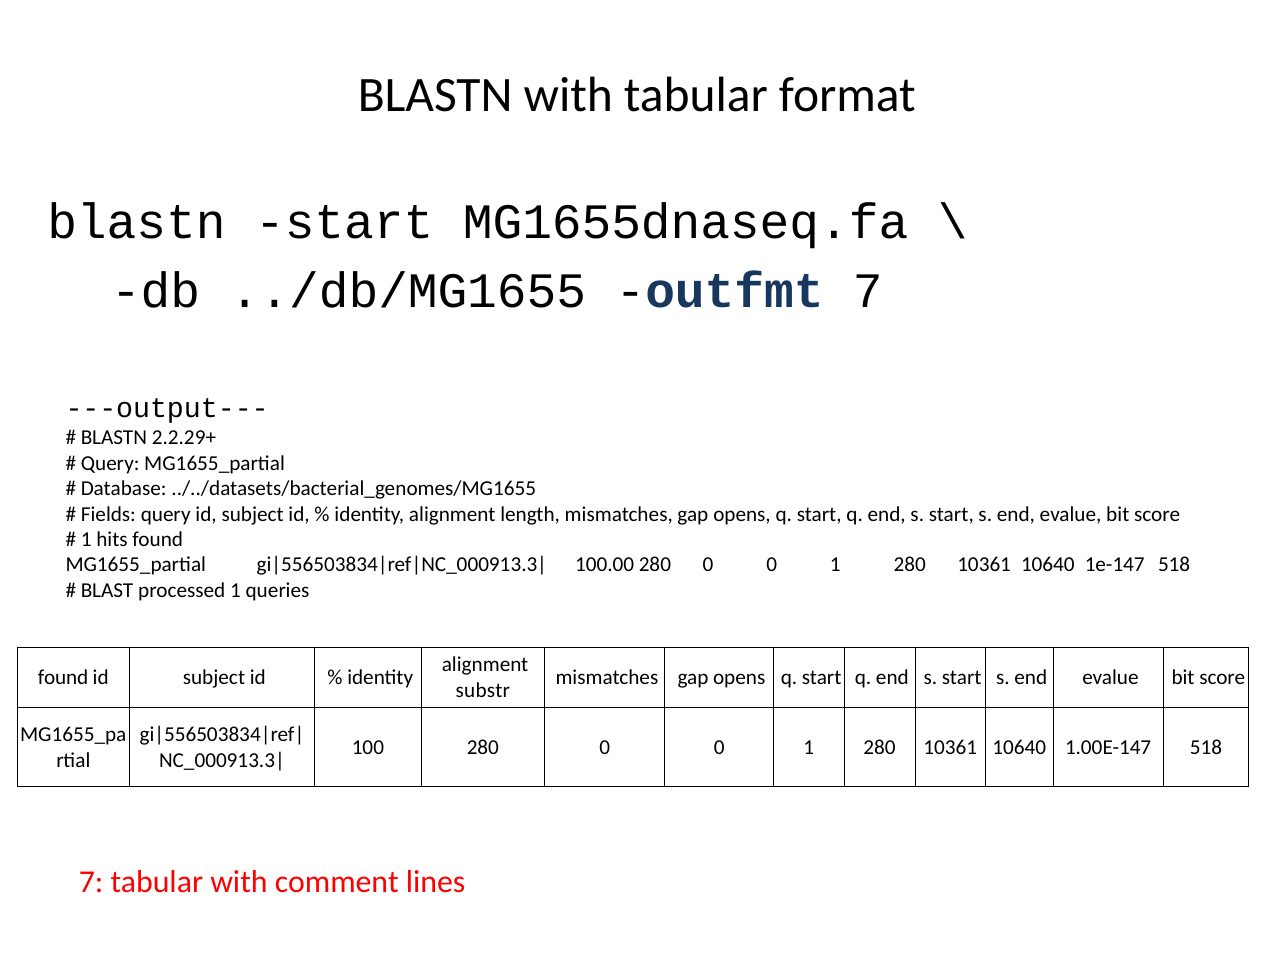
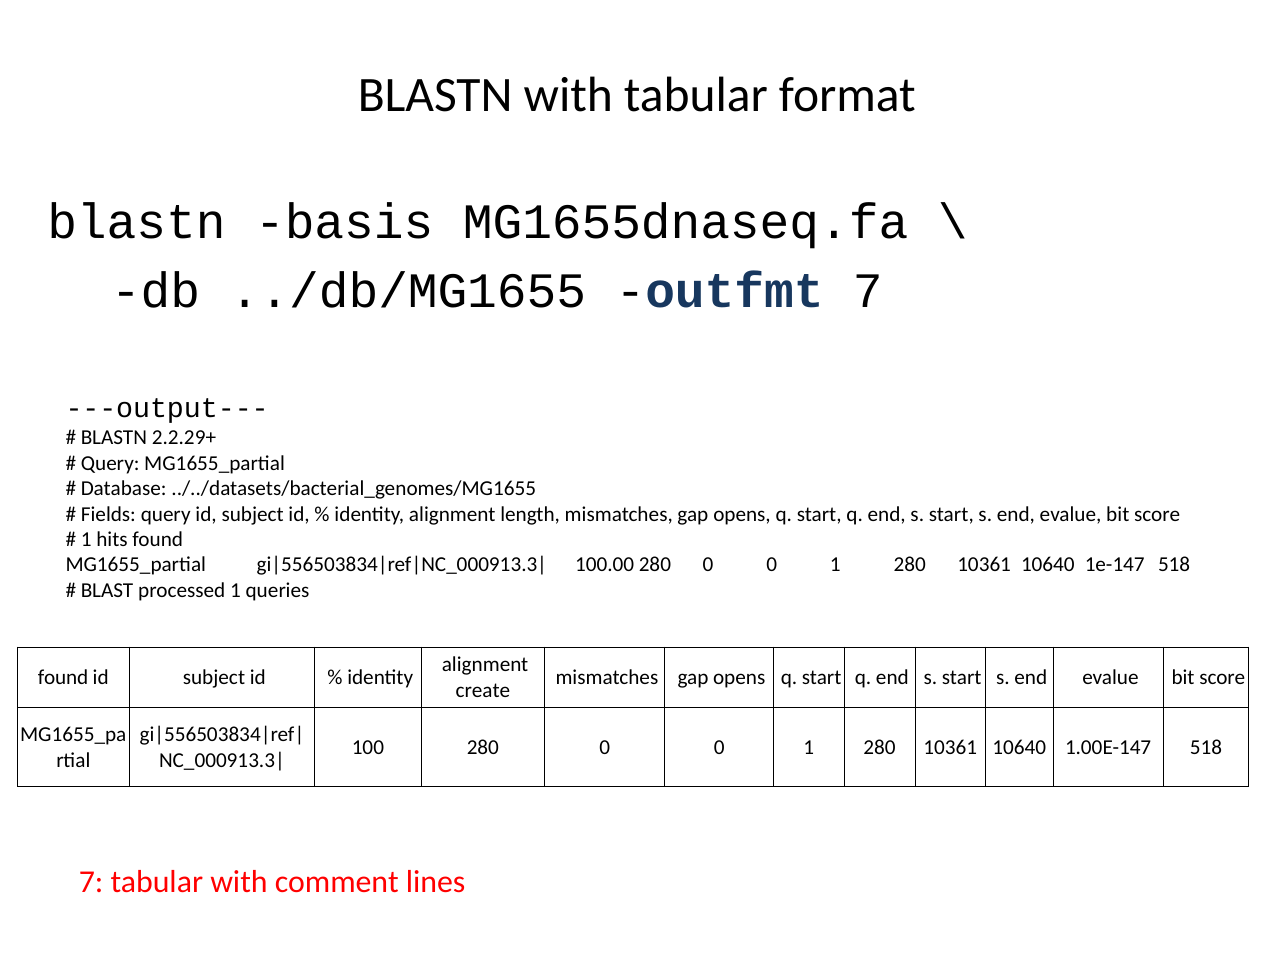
blastn start: start -> basis
substr: substr -> create
